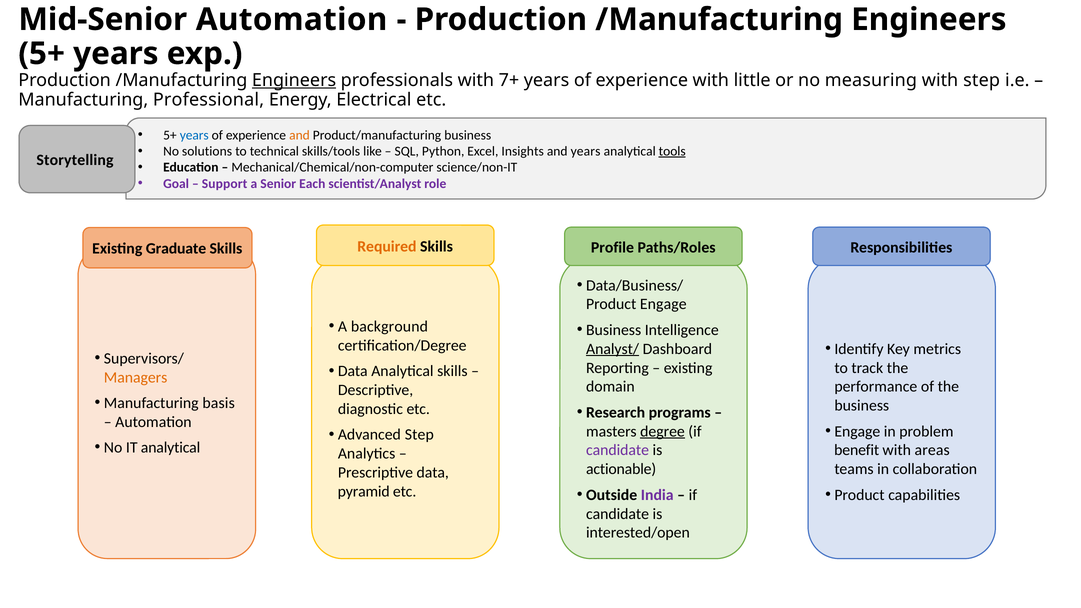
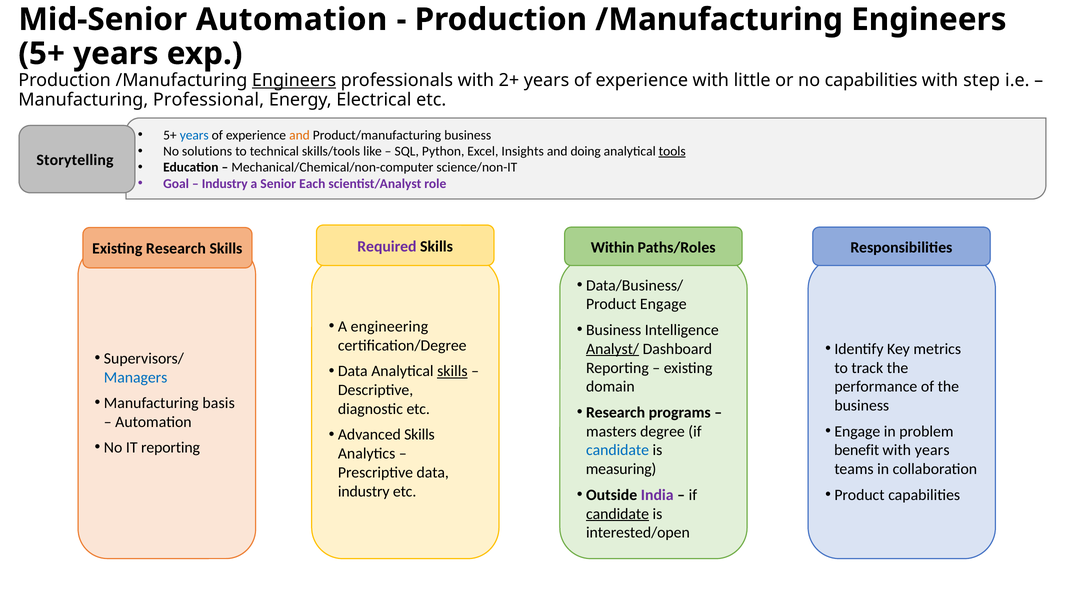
7+: 7+ -> 2+
no measuring: measuring -> capabilities
and years: years -> doing
Support at (225, 184): Support -> Industry
Required colour: orange -> purple
Profile: Profile -> Within
Existing Graduate: Graduate -> Research
background: background -> engineering
skills at (452, 371) underline: none -> present
Managers colour: orange -> blue
degree underline: present -> none
Advanced Step: Step -> Skills
IT analytical: analytical -> reporting
candidate at (618, 450) colour: purple -> blue
with areas: areas -> years
actionable: actionable -> measuring
pyramid at (364, 492): pyramid -> industry
candidate at (618, 514) underline: none -> present
